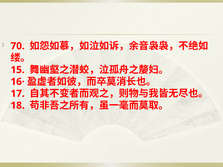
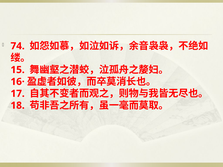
70: 70 -> 74
